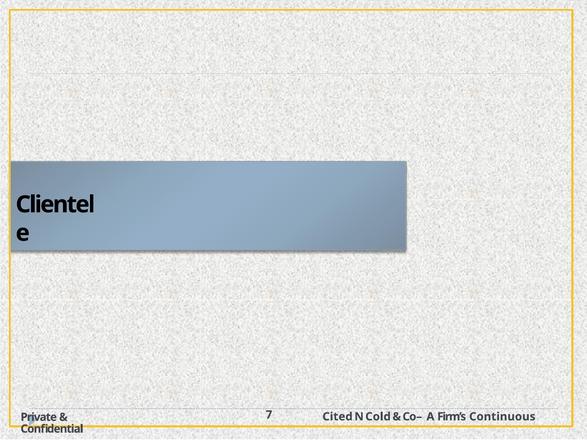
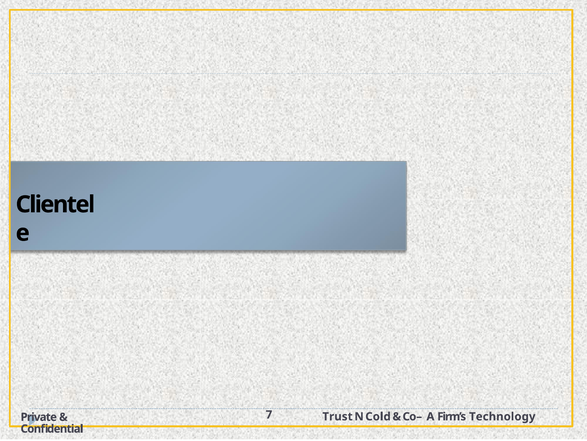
Cited: Cited -> Trust
Continuous: Continuous -> Technology
